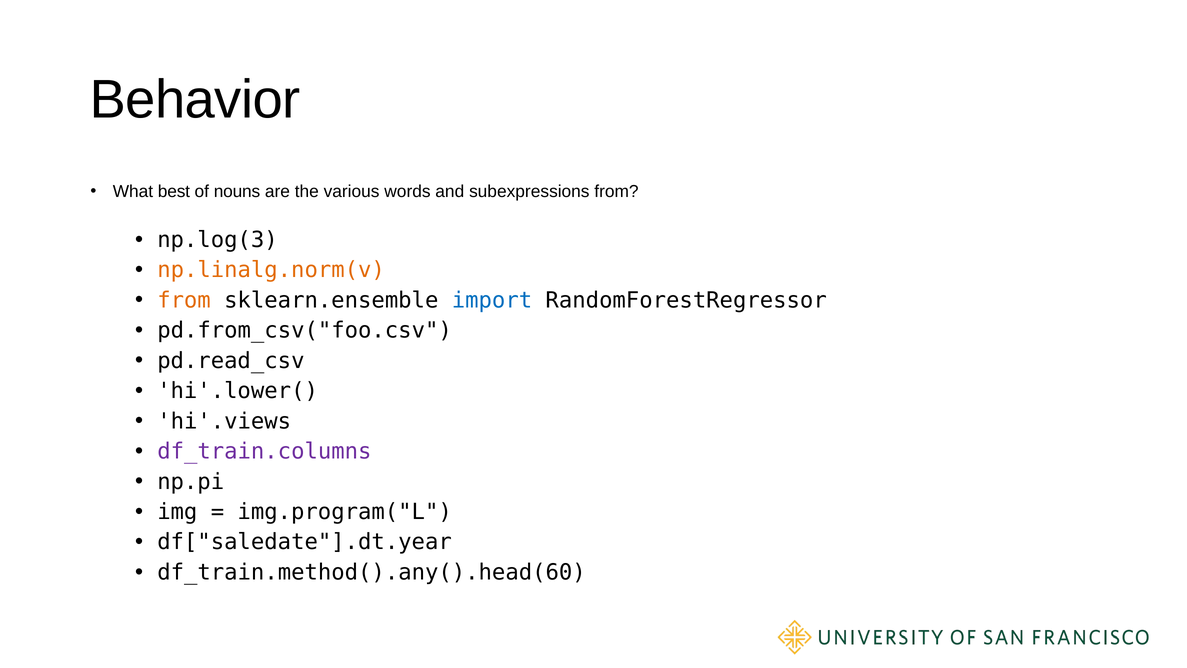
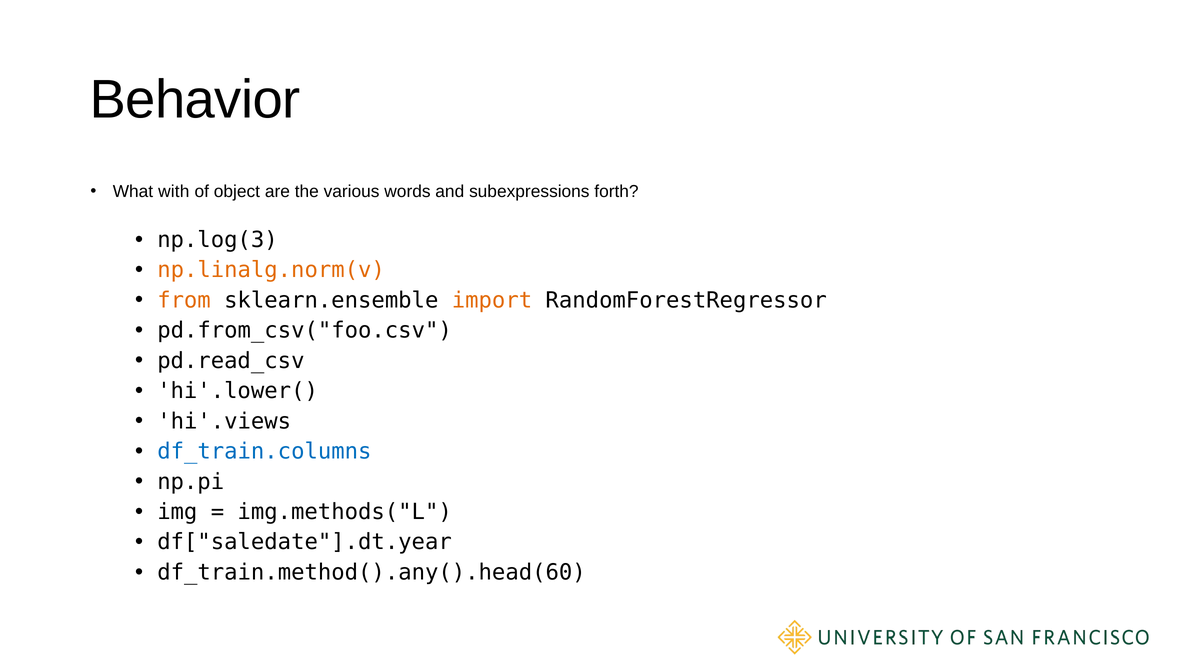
best: best -> with
nouns: nouns -> object
subexpressions from: from -> forth
import colour: blue -> orange
df_train.columns colour: purple -> blue
img.program("L: img.program("L -> img.methods("L
